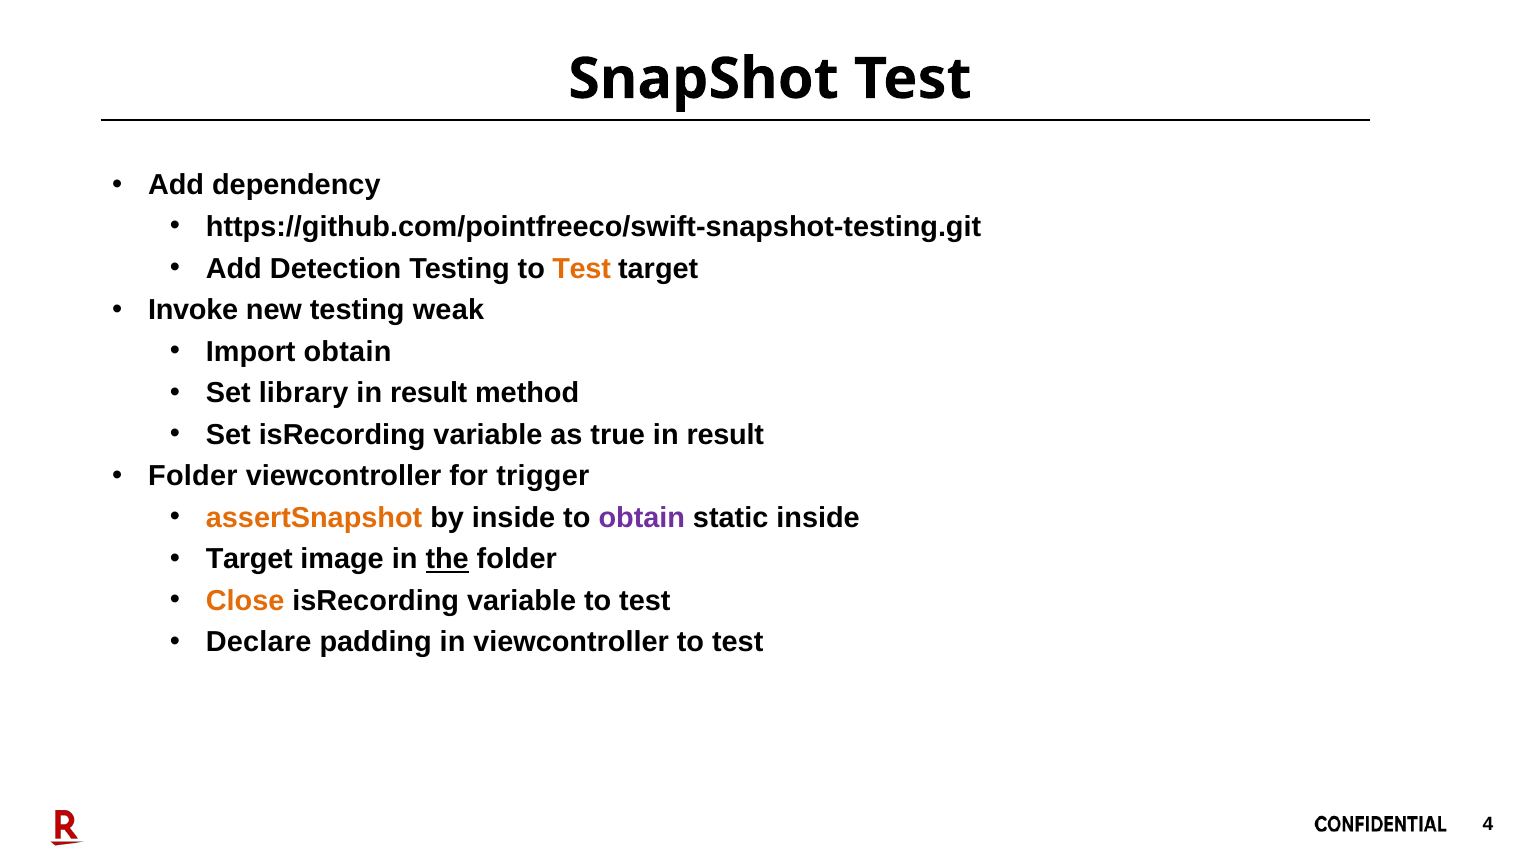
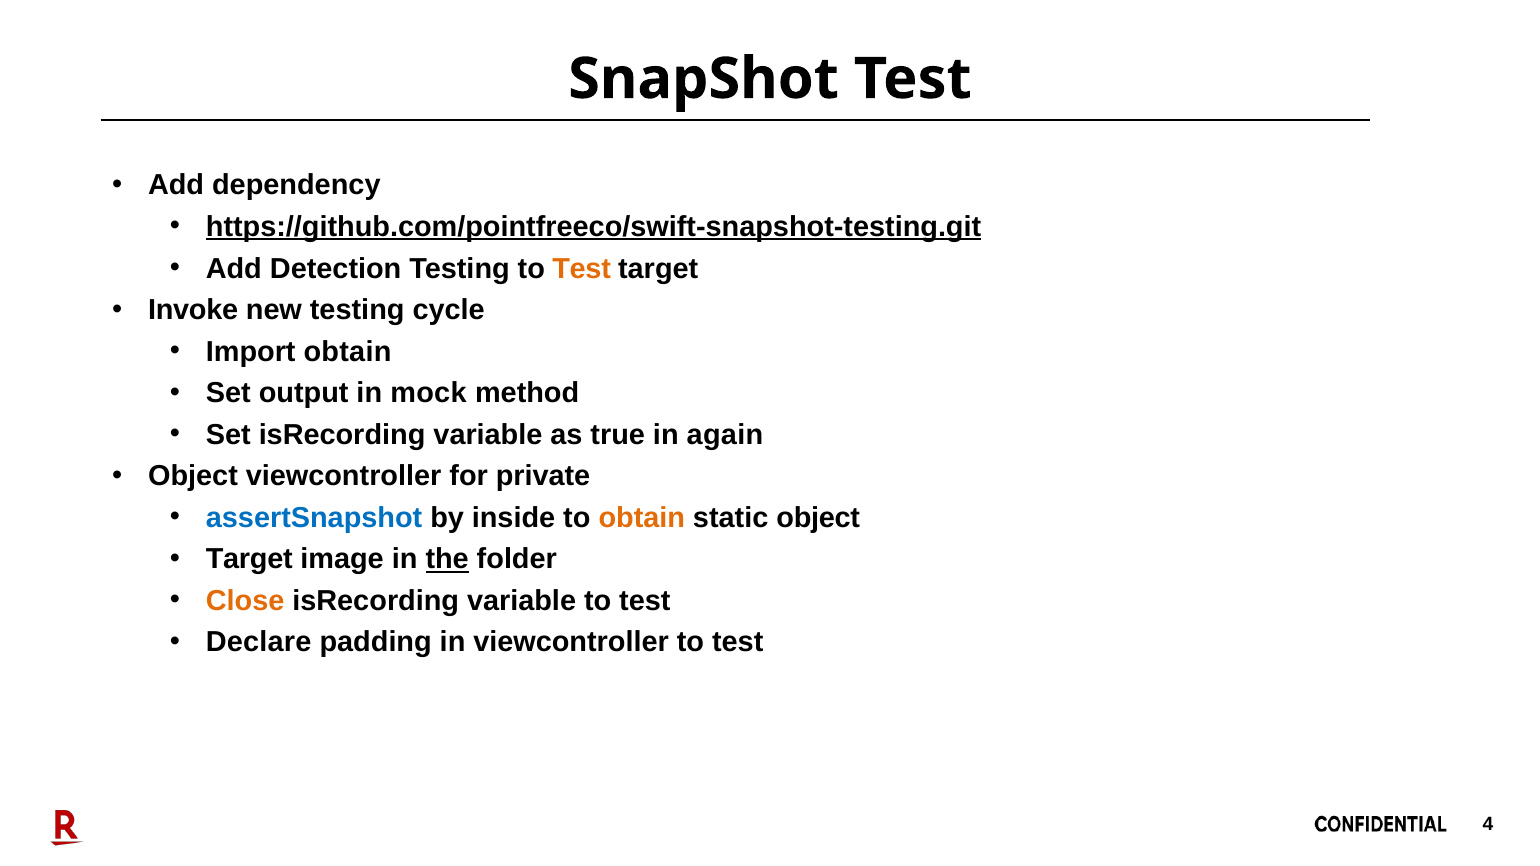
https://github.com/pointfreeco/swift-snapshot-testing.git underline: none -> present
weak: weak -> cycle
library: library -> output
result at (429, 393): result -> mock
true in result: result -> again
Folder at (193, 476): Folder -> Object
trigger: trigger -> private
assertSnapshot colour: orange -> blue
obtain at (642, 518) colour: purple -> orange
static inside: inside -> object
